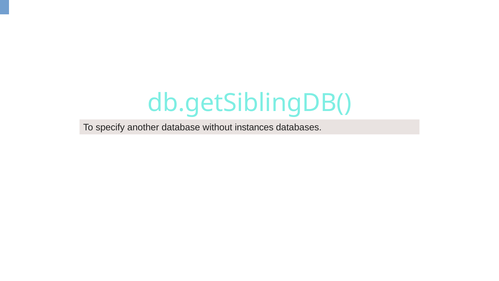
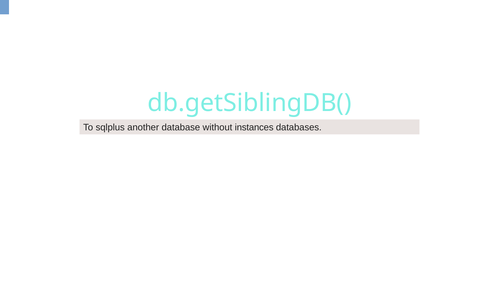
specify: specify -> sqlplus
